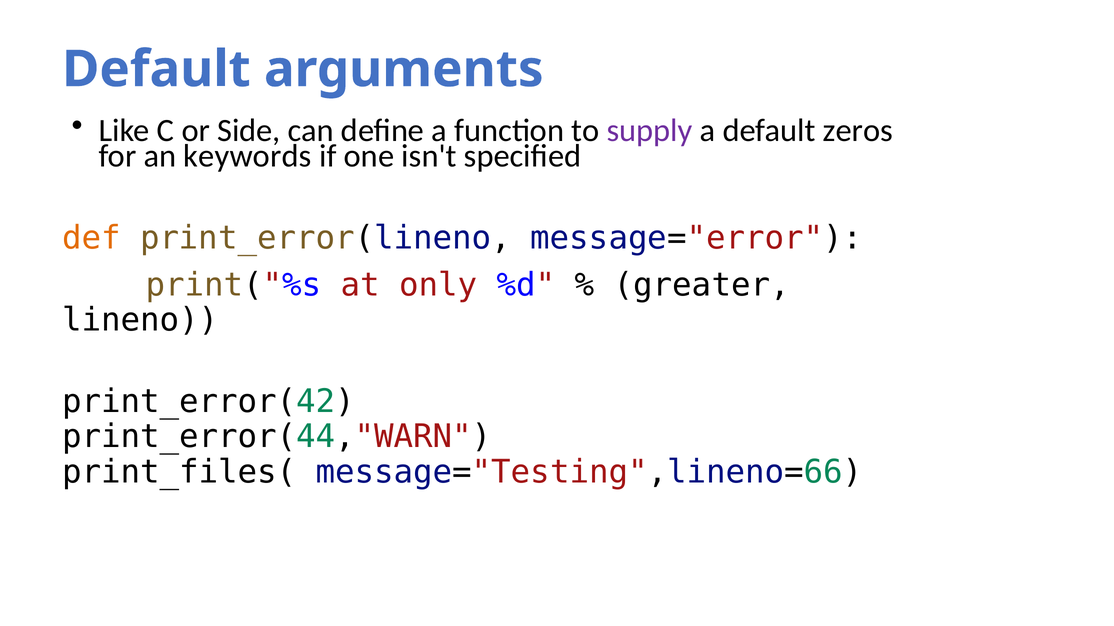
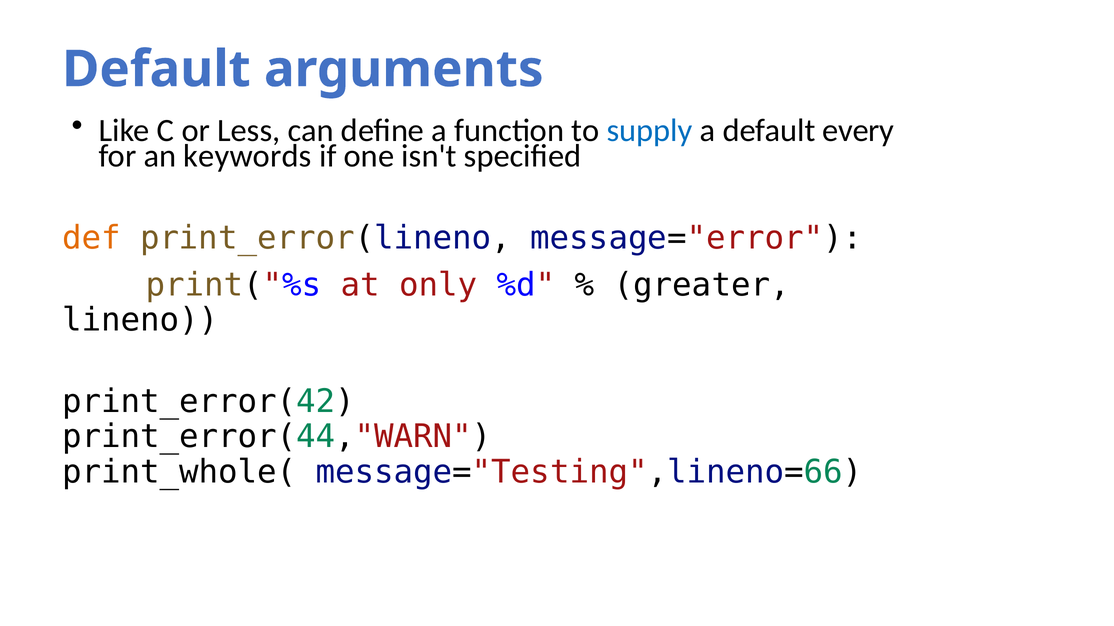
Side: Side -> Less
supply colour: purple -> blue
zeros: zeros -> every
print_files(: print_files( -> print_whole(
